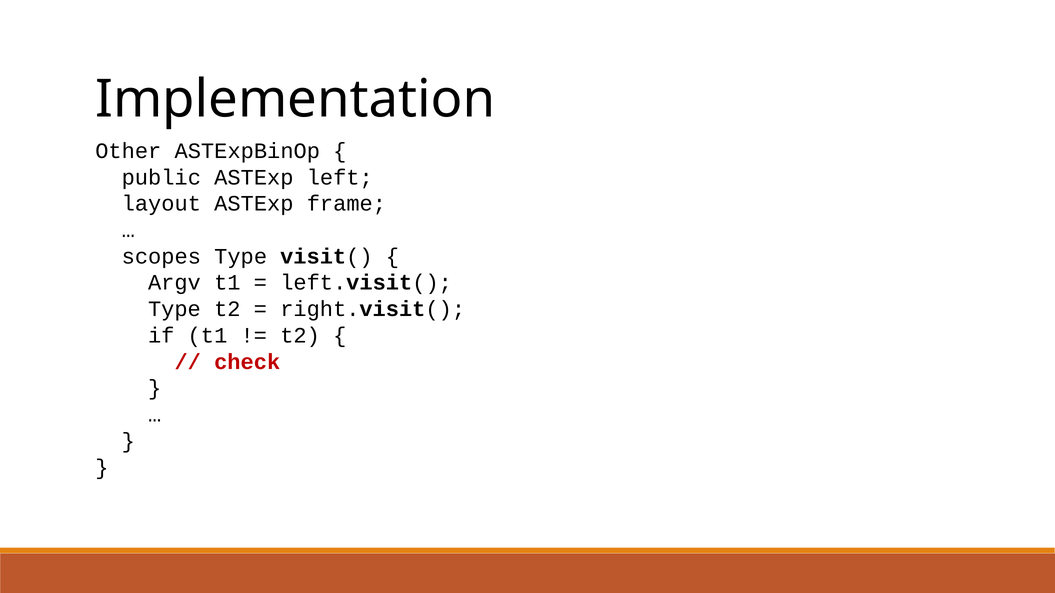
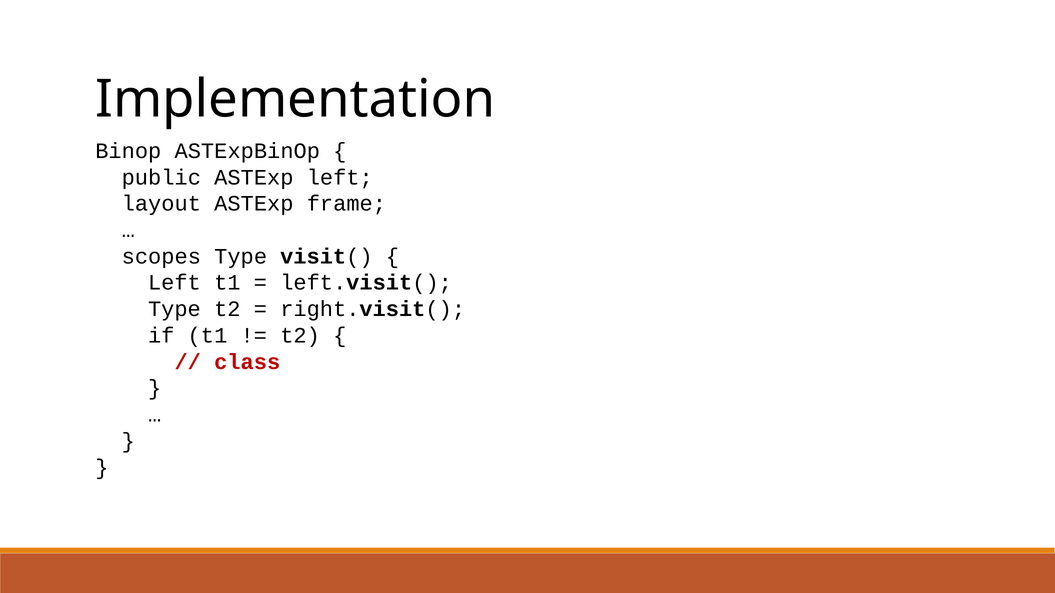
Other: Other -> Binop
Argv at (174, 283): Argv -> Left
check: check -> class
